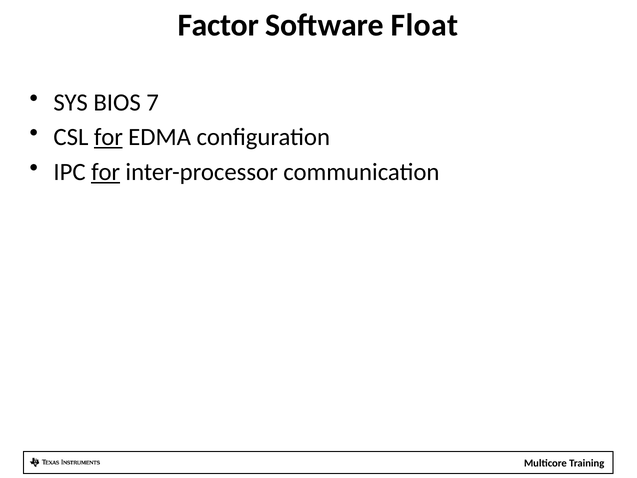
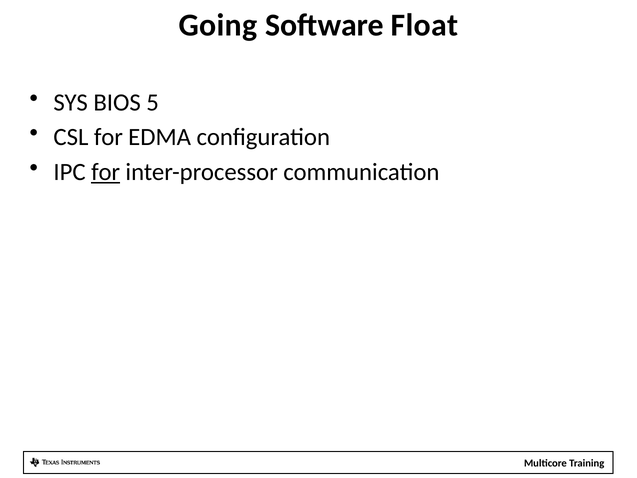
Factor: Factor -> Going
7: 7 -> 5
for at (108, 137) underline: present -> none
